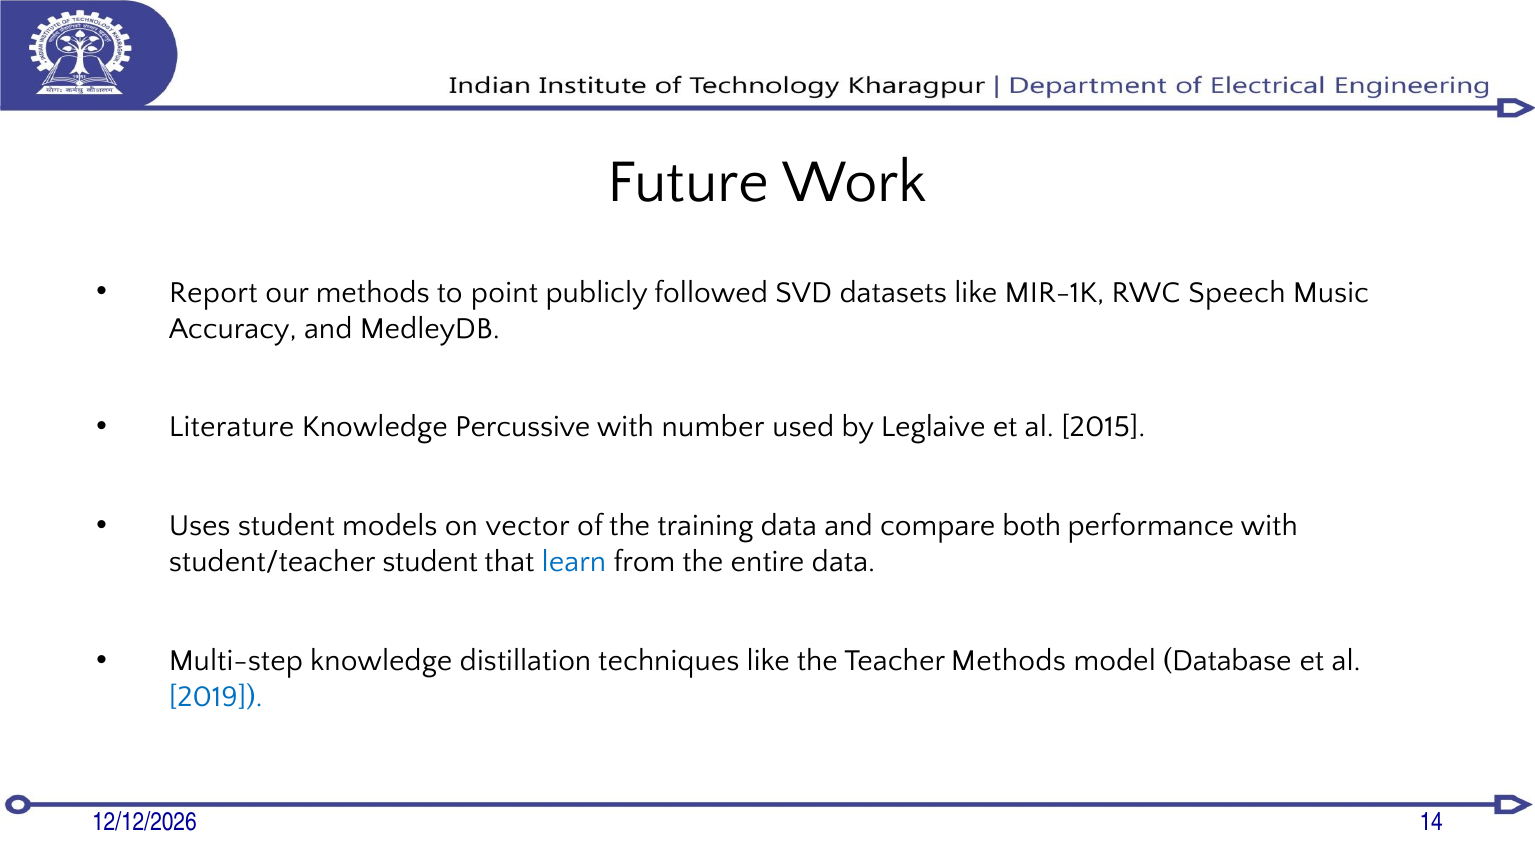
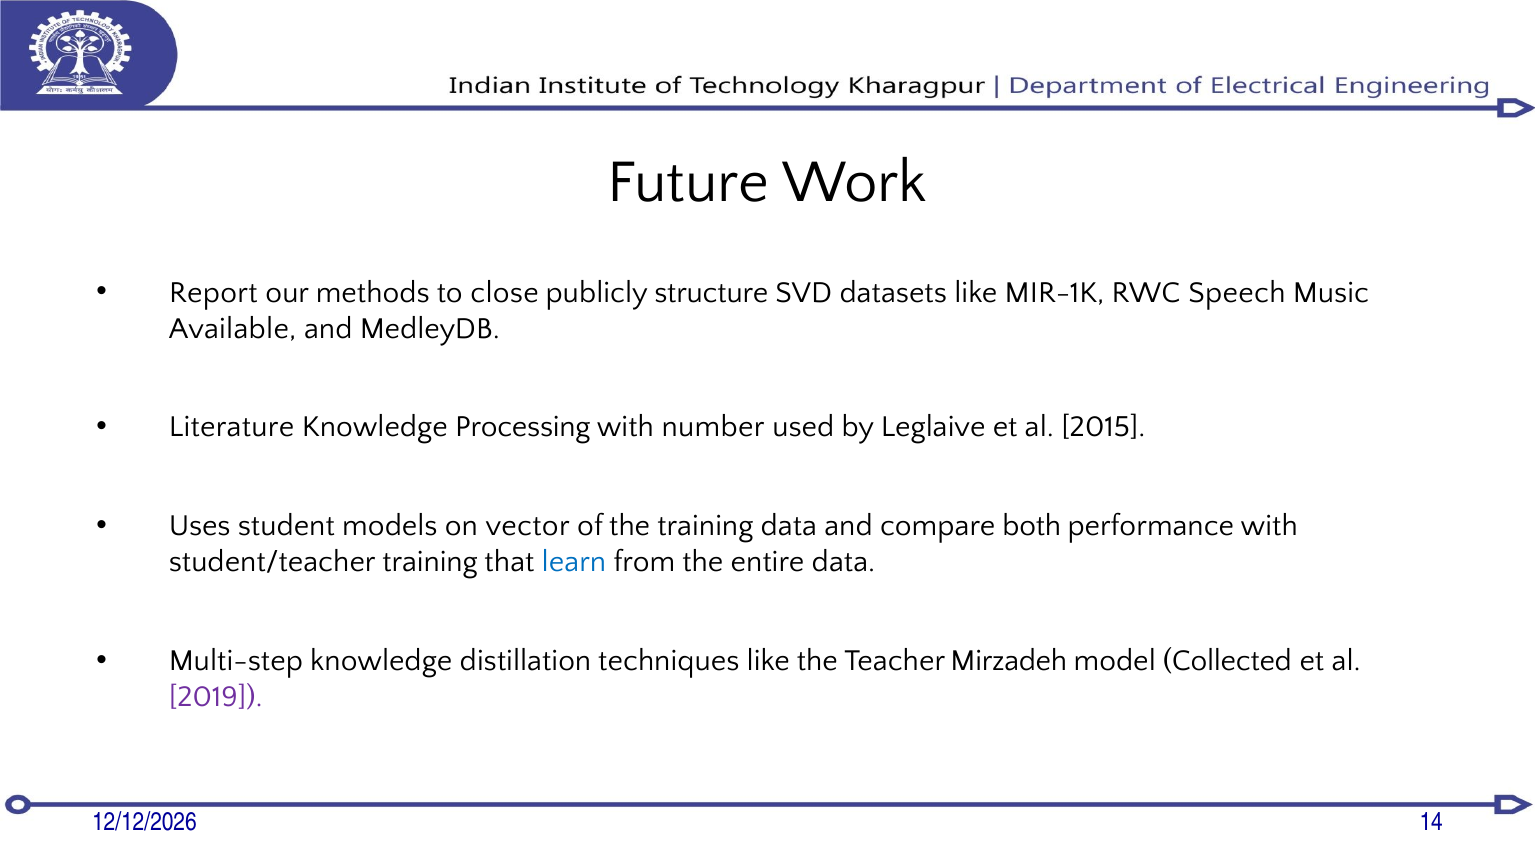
point: point -> close
followed: followed -> structure
Accuracy: Accuracy -> Available
Percussive: Percussive -> Processing
student/teacher student: student -> training
Teacher Methods: Methods -> Mirzadeh
Database: Database -> Collected
2019 colour: blue -> purple
